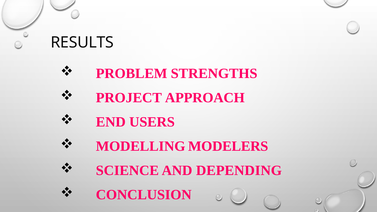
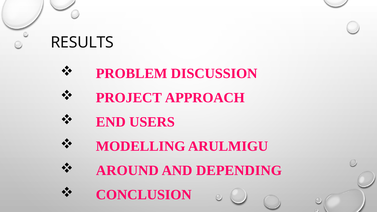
STRENGTHS: STRENGTHS -> DISCUSSION
MODELERS: MODELERS -> ARULMIGU
SCIENCE: SCIENCE -> AROUND
